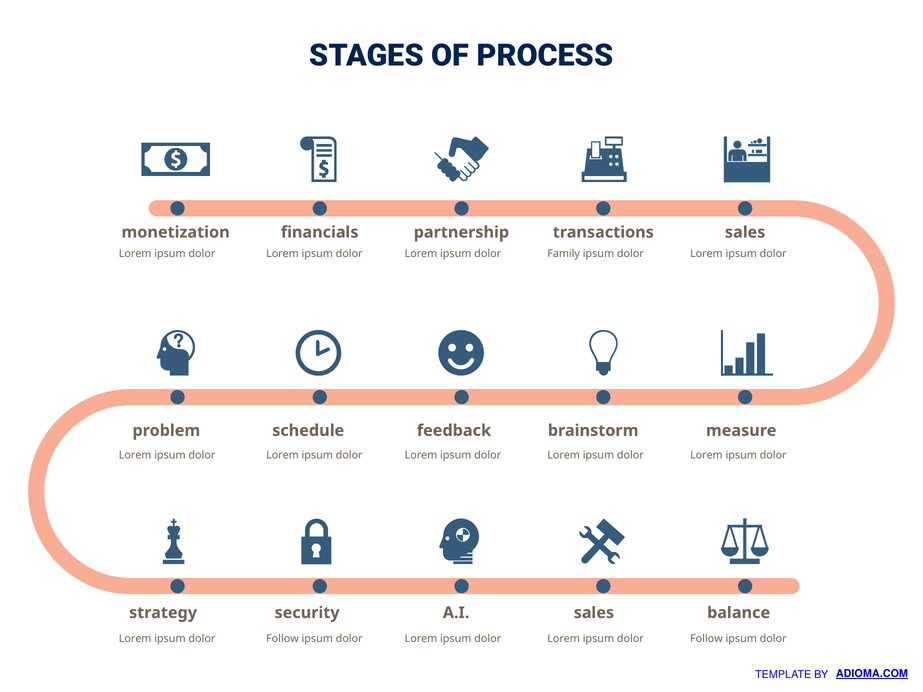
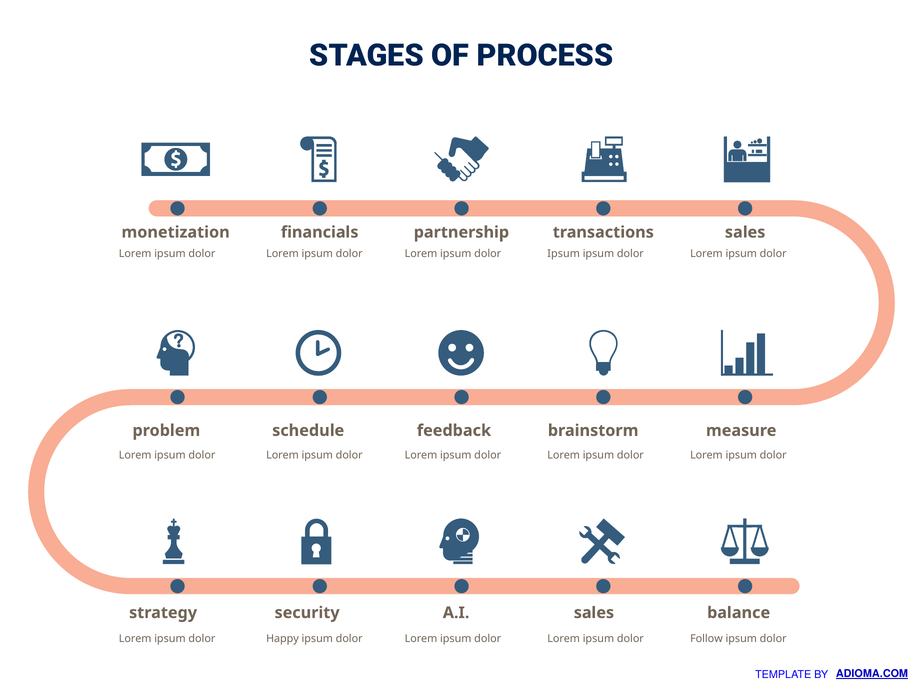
dolor Family: Family -> Ipsum
Follow at (282, 639): Follow -> Happy
